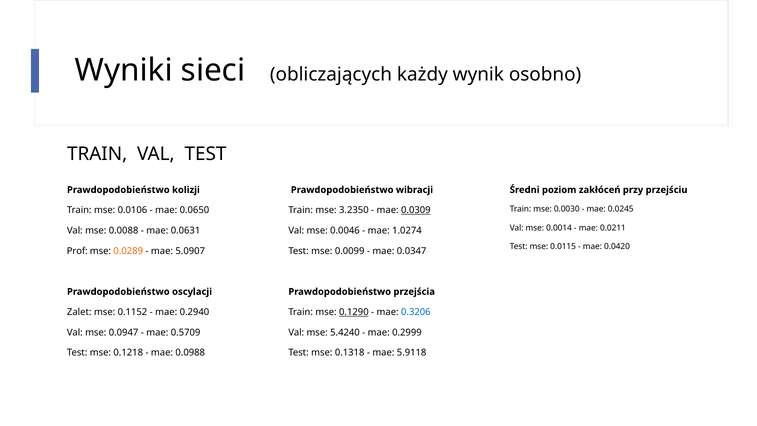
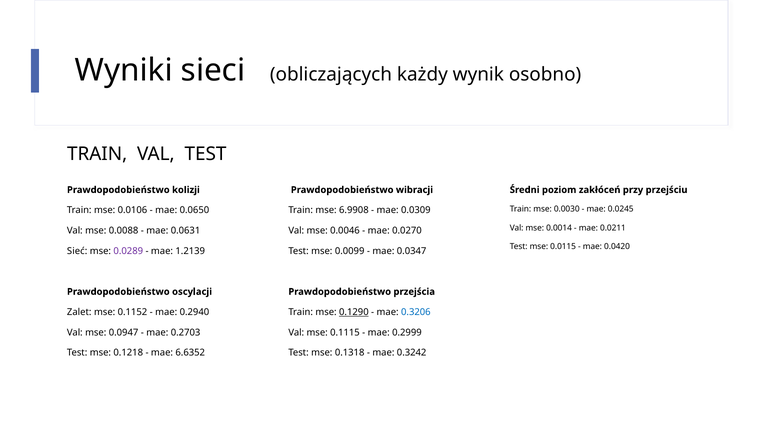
3.2350: 3.2350 -> 6.9908
0.0309 underline: present -> none
1.0274: 1.0274 -> 0.0270
Prof: Prof -> Sieć
0.0289 colour: orange -> purple
5.0907: 5.0907 -> 1.2139
0.5709: 0.5709 -> 0.2703
5.4240: 5.4240 -> 0.1115
0.0988: 0.0988 -> 6.6352
5.9118: 5.9118 -> 0.3242
